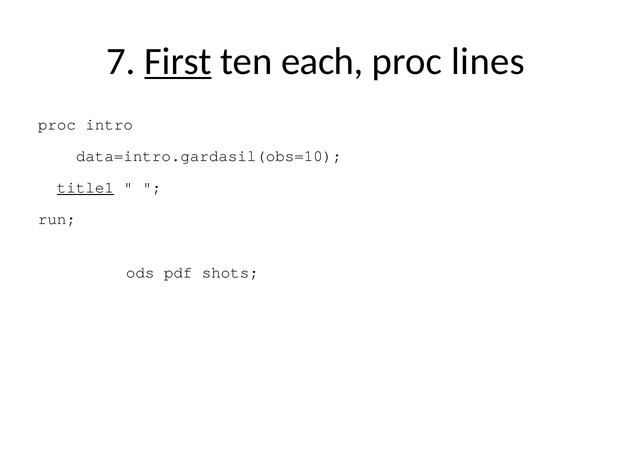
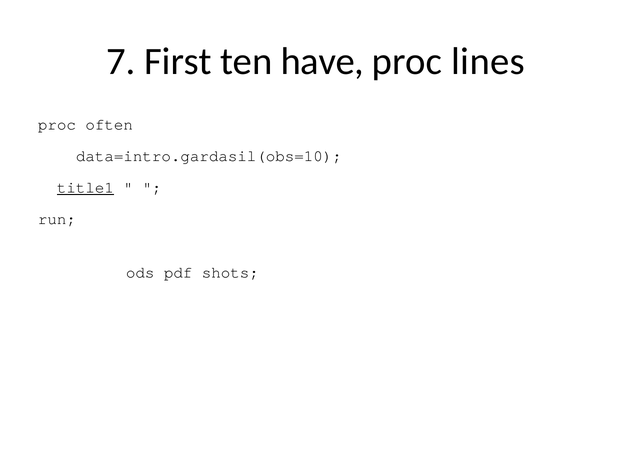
First underline: present -> none
each: each -> have
intro: intro -> often
